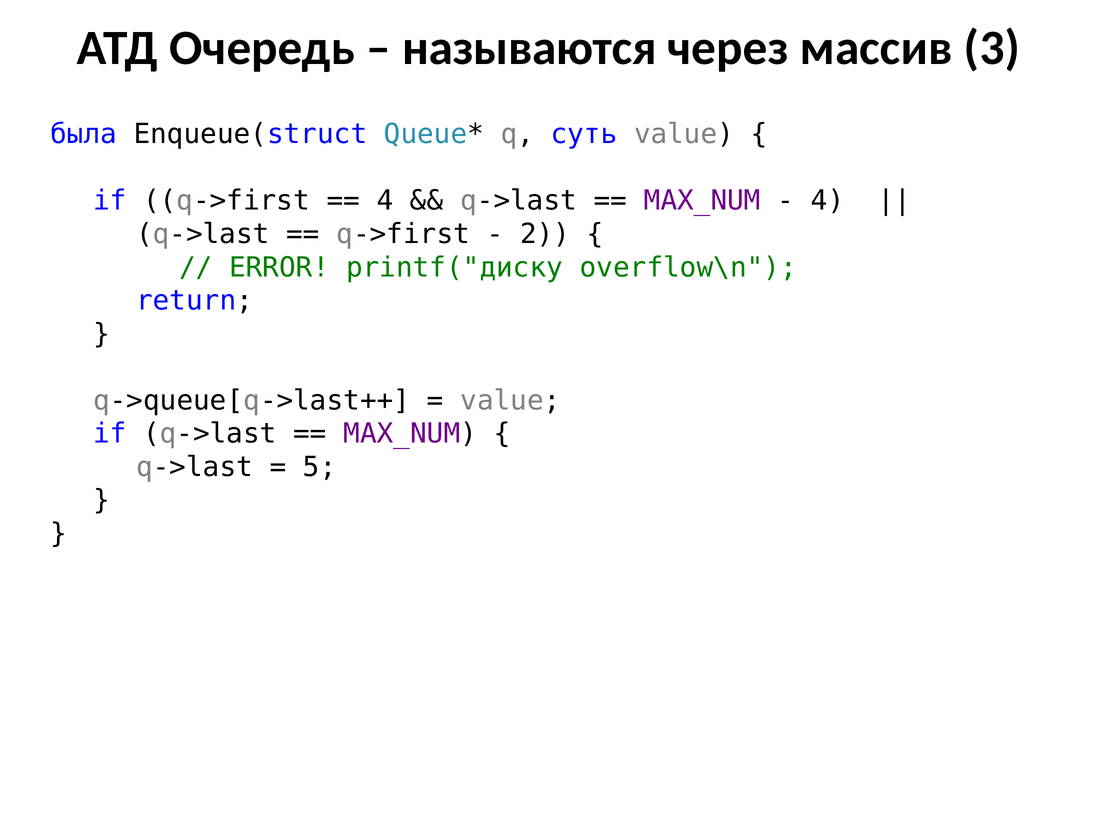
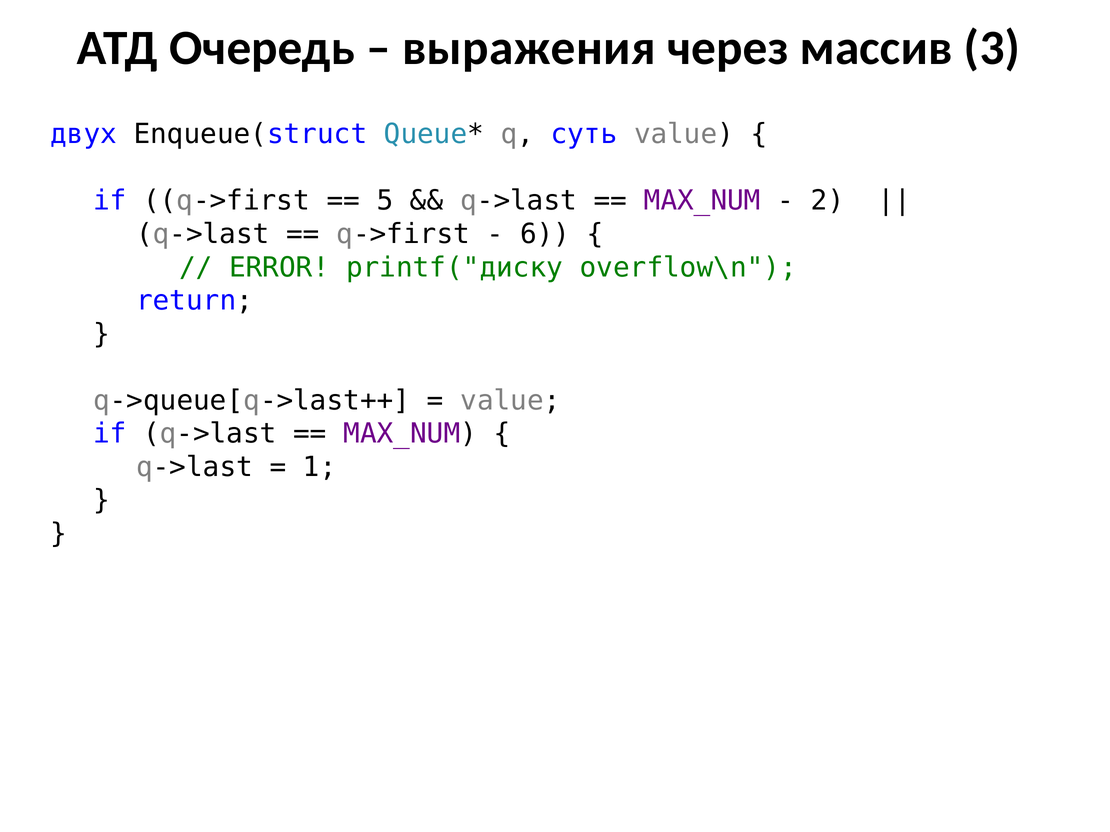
называются: называются -> выражения
была: была -> двух
4 at (385, 201): 4 -> 5
4 at (828, 201): 4 -> 2
2: 2 -> 6
5: 5 -> 1
